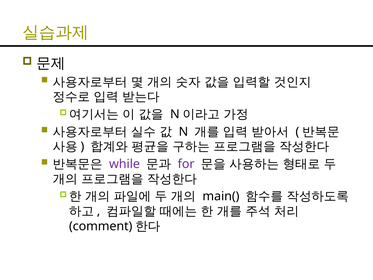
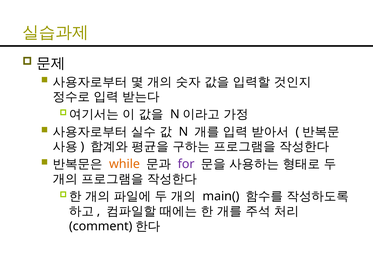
while colour: purple -> orange
